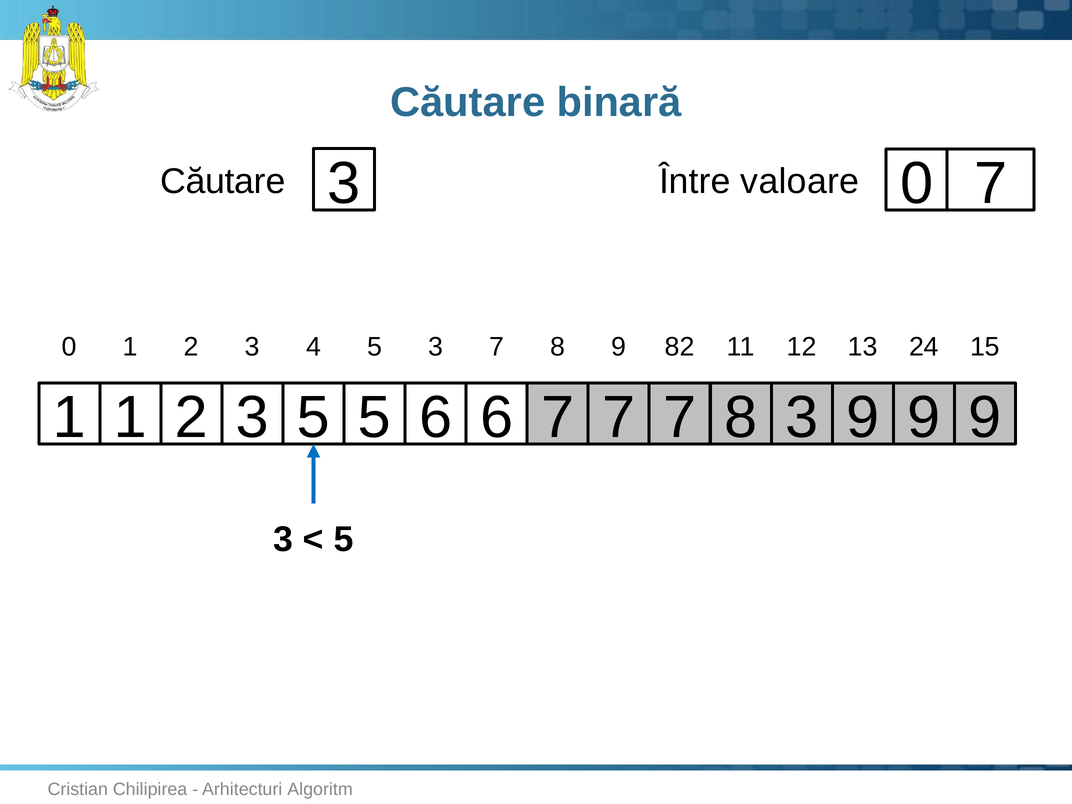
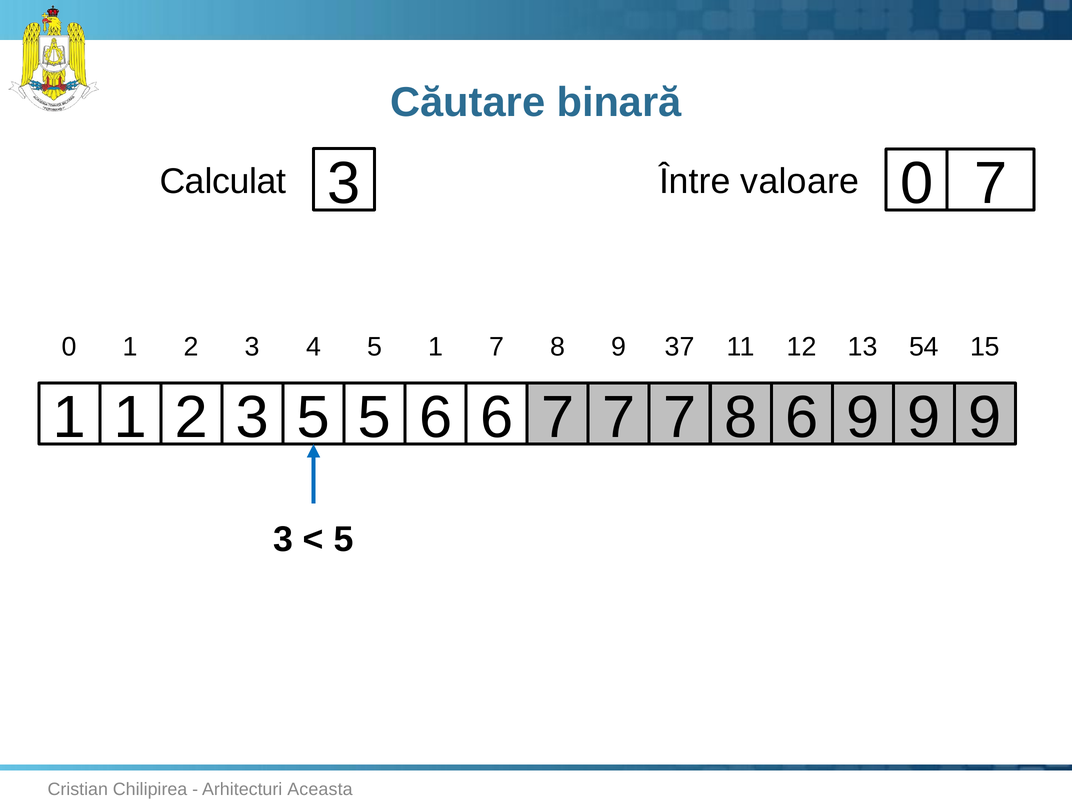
Căutare at (223, 181): Căutare -> Calculat
5 3: 3 -> 1
82: 82 -> 37
24: 24 -> 54
8 3: 3 -> 6
Algoritm: Algoritm -> Aceasta
